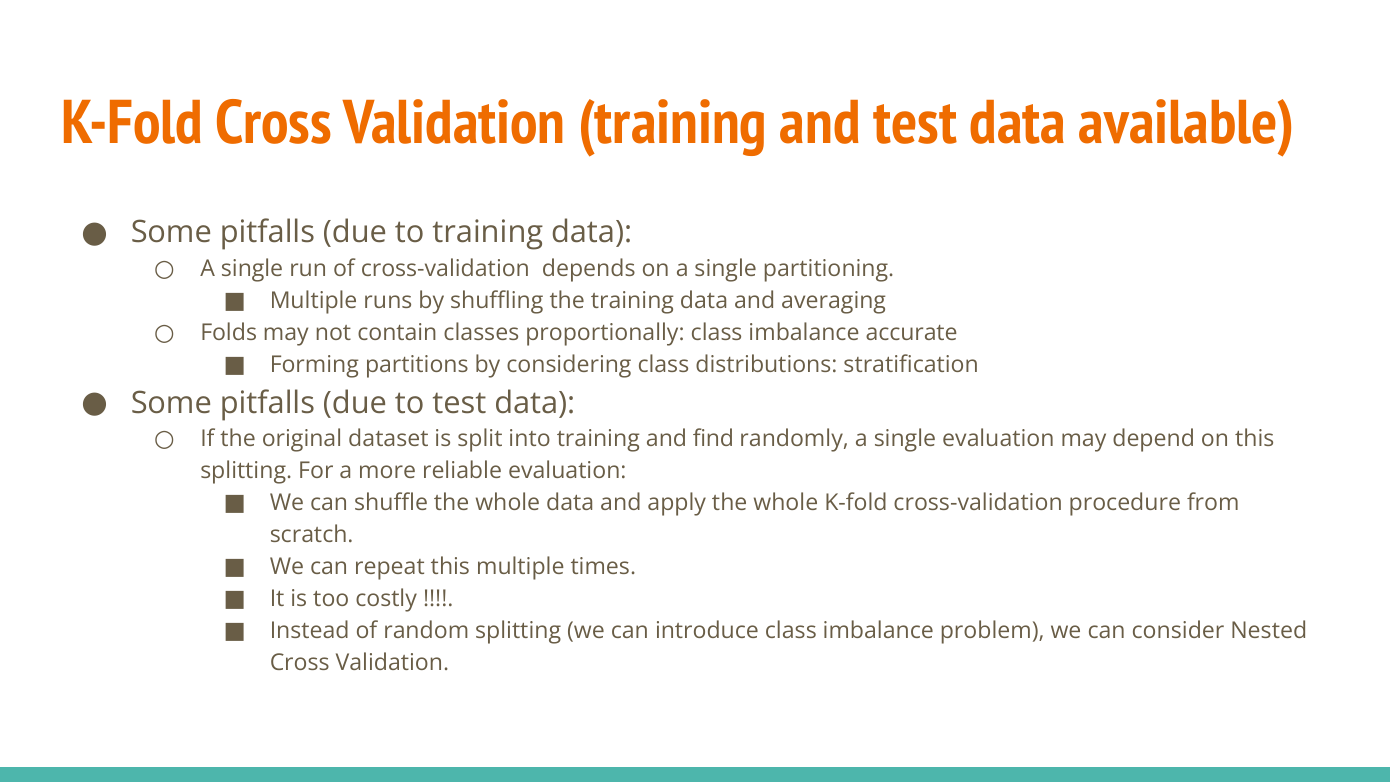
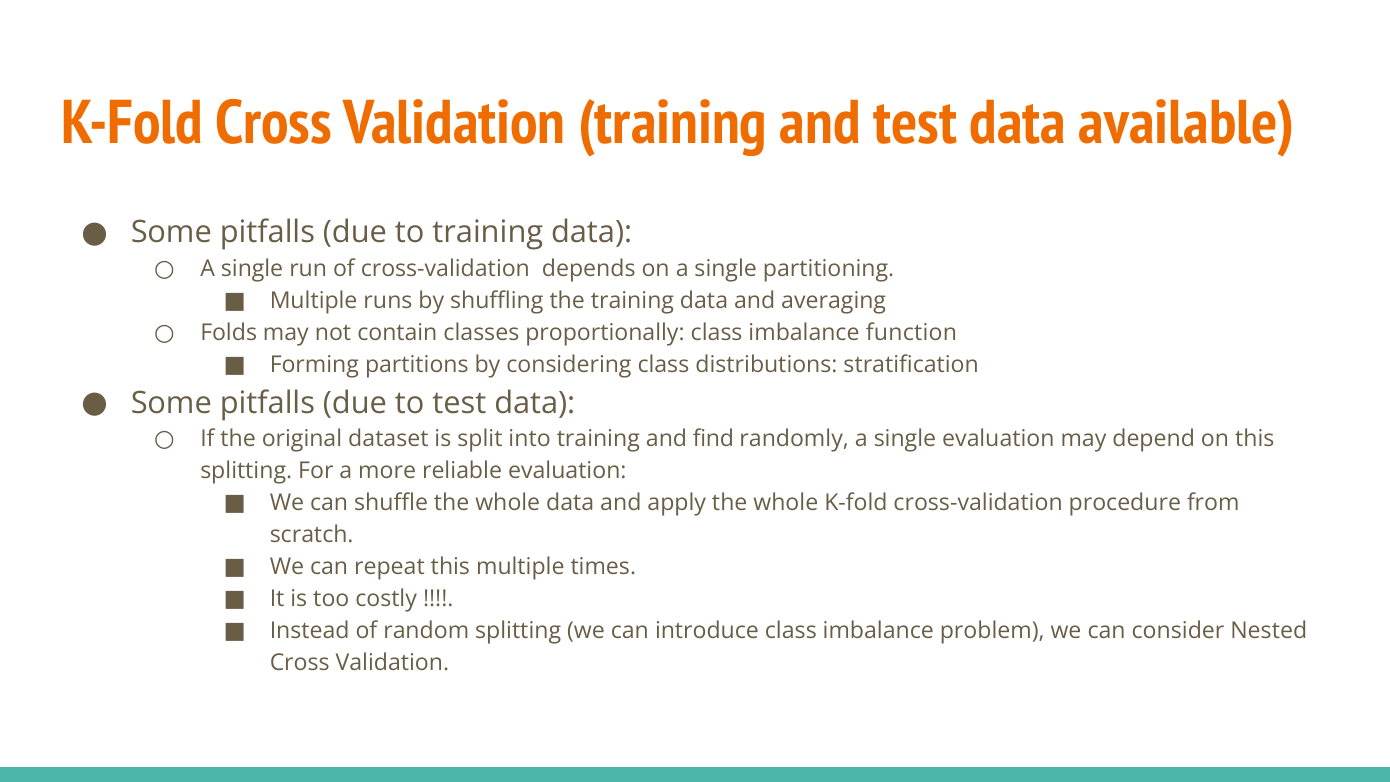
accurate: accurate -> function
